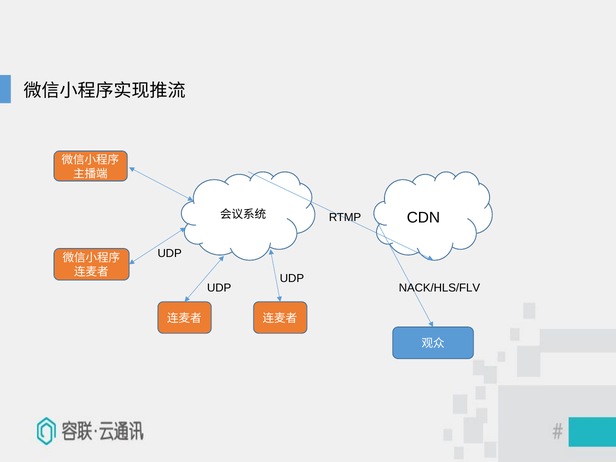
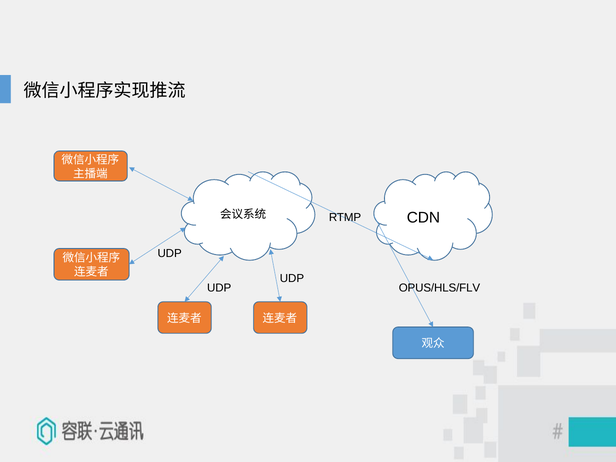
NACK/HLS/FLV: NACK/HLS/FLV -> OPUS/HLS/FLV
